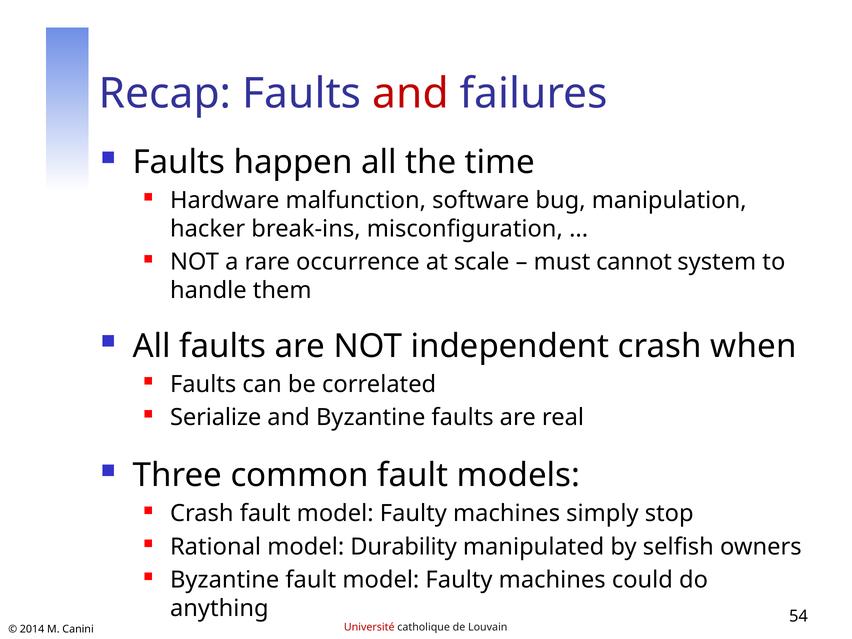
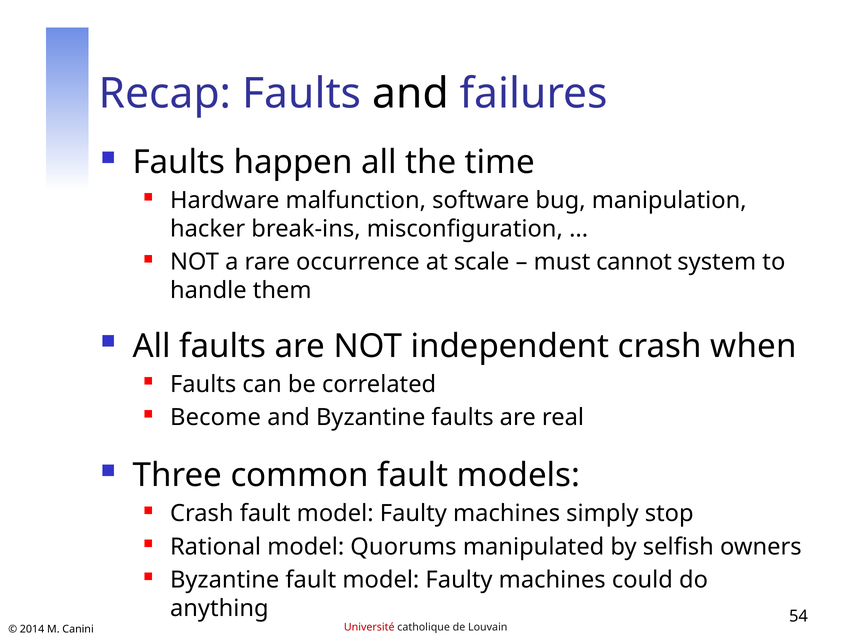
and at (411, 94) colour: red -> black
Serialize: Serialize -> Become
Durability: Durability -> Quorums
